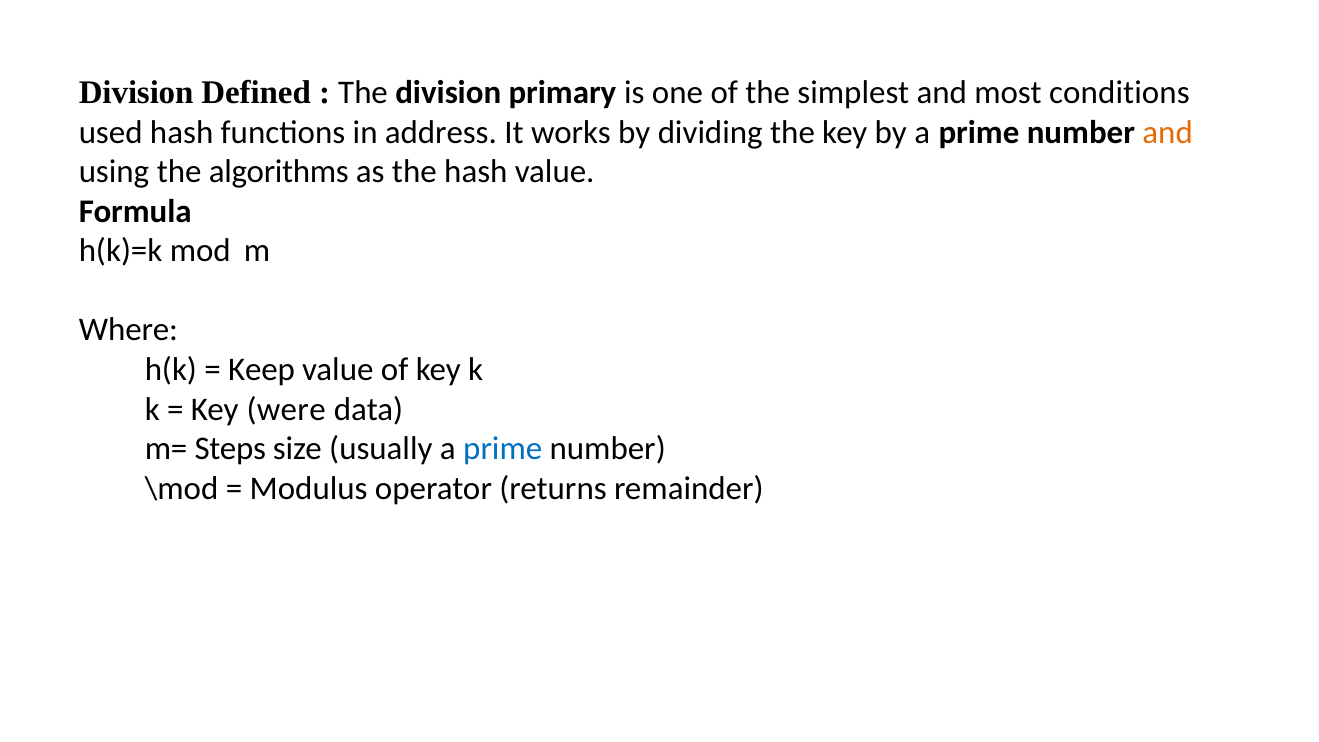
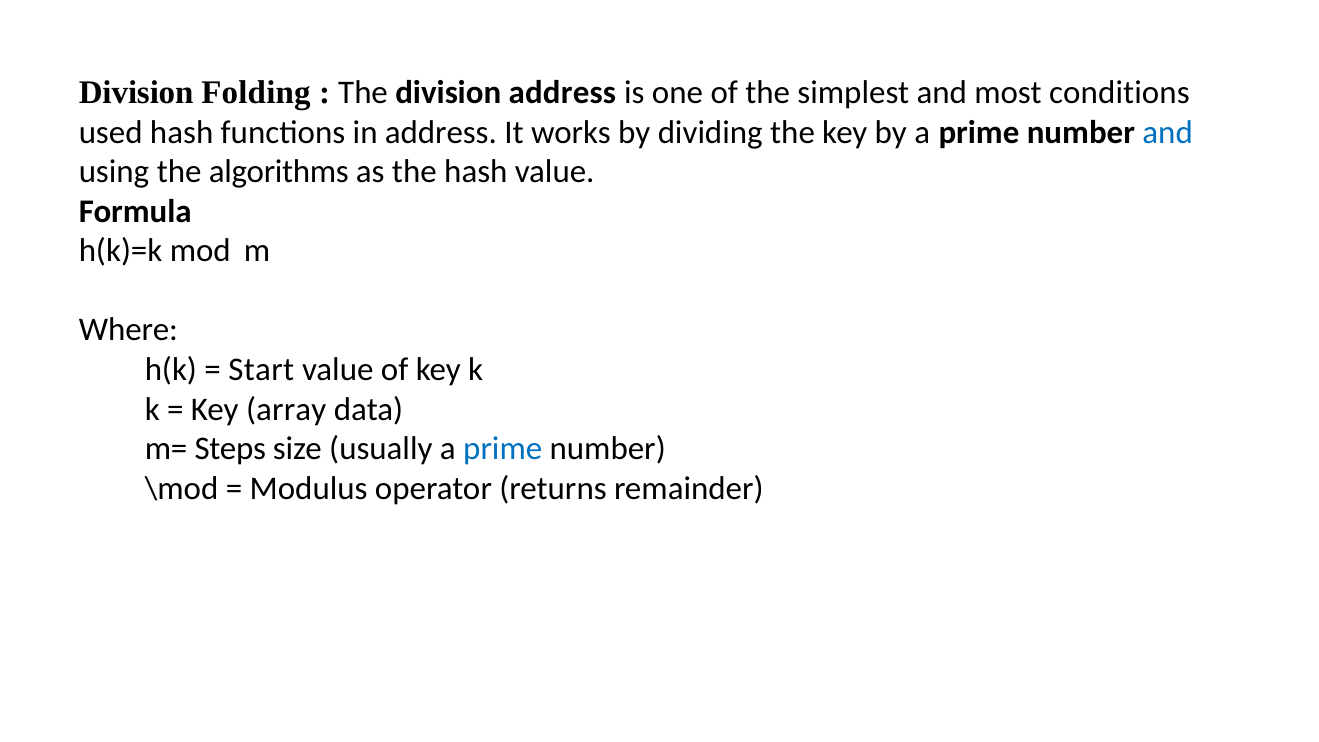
Defined: Defined -> Folding
division primary: primary -> address
and at (1168, 132) colour: orange -> blue
Keep: Keep -> Start
were: were -> array
